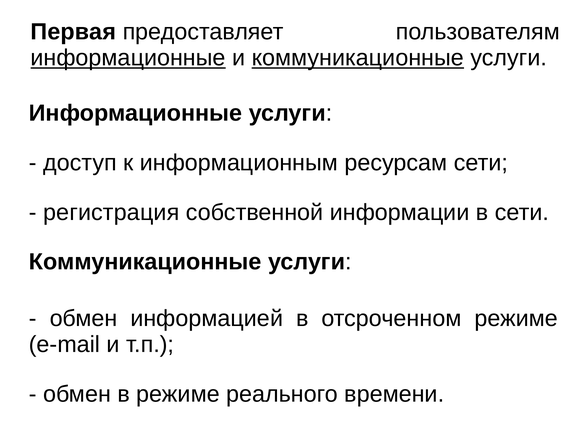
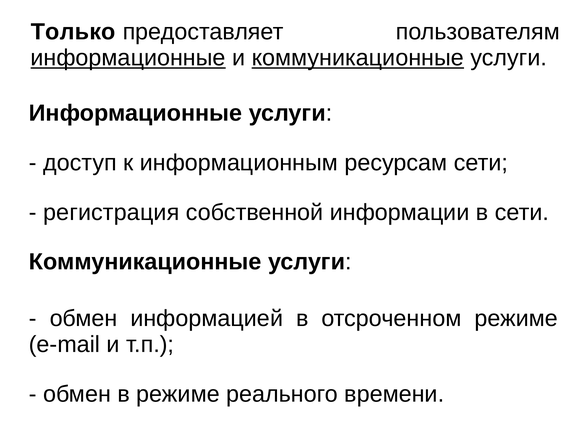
Первая: Первая -> Только
